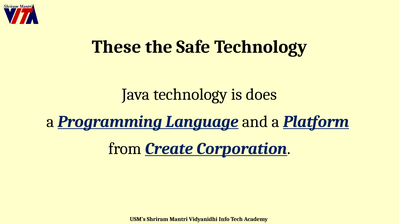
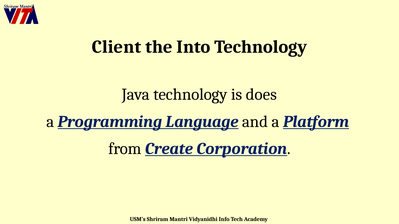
These: These -> Client
Safe: Safe -> Into
